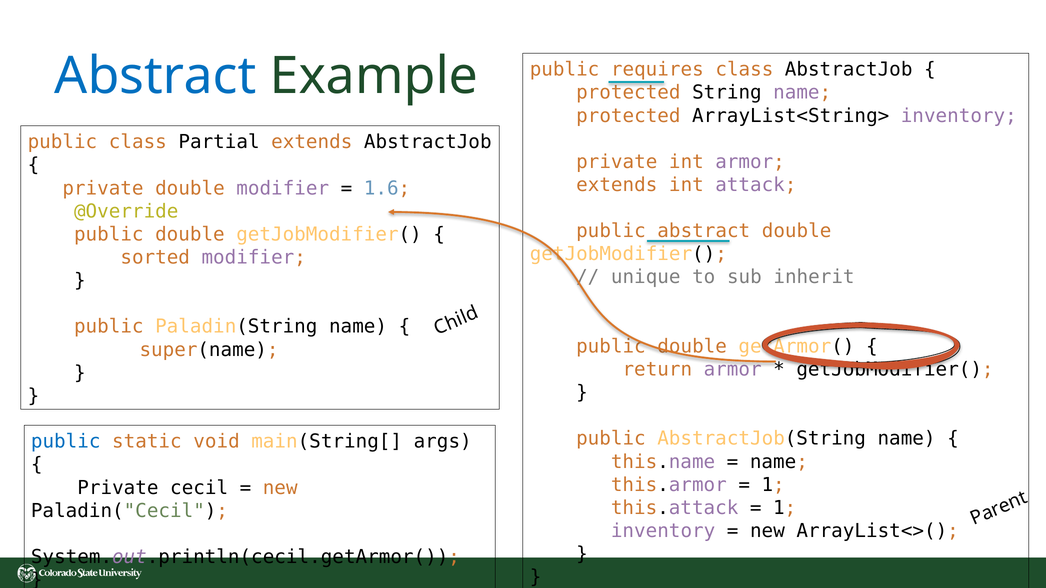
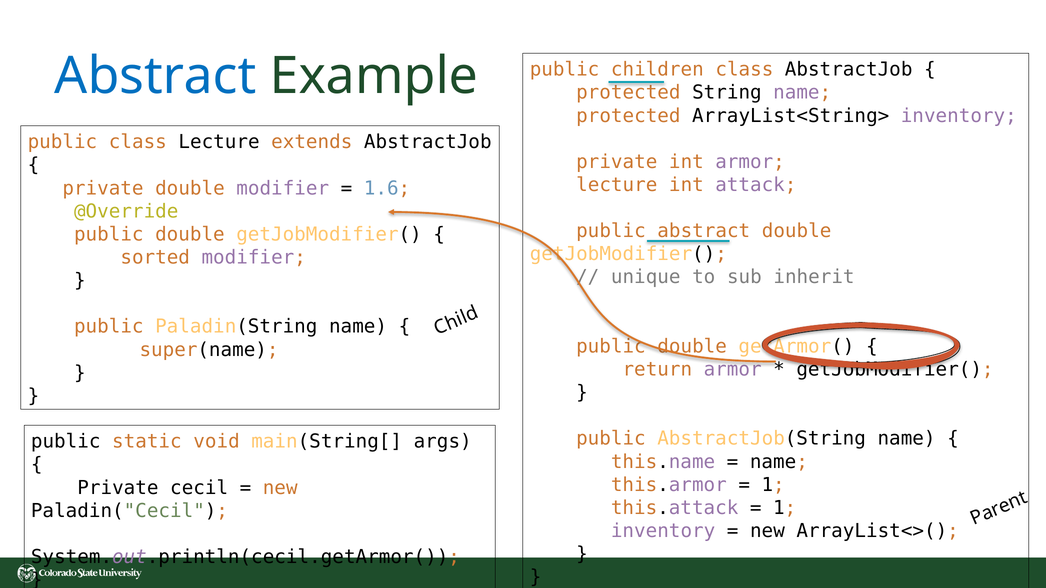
requires: requires -> children
class Partial: Partial -> Lecture
extends at (617, 185): extends -> lecture
public at (66, 442) colour: blue -> black
